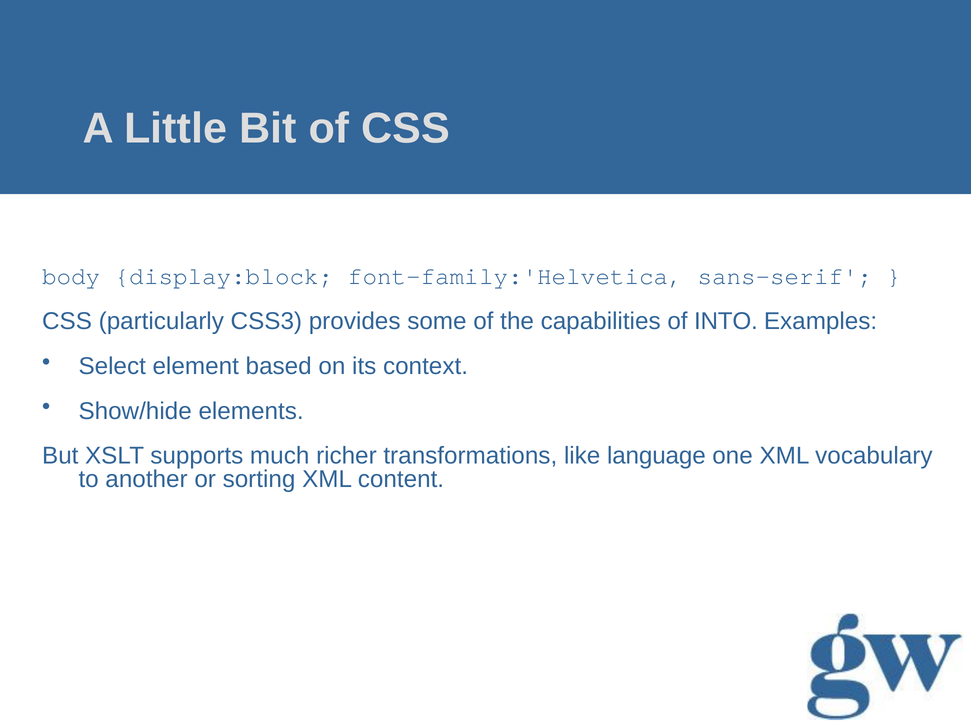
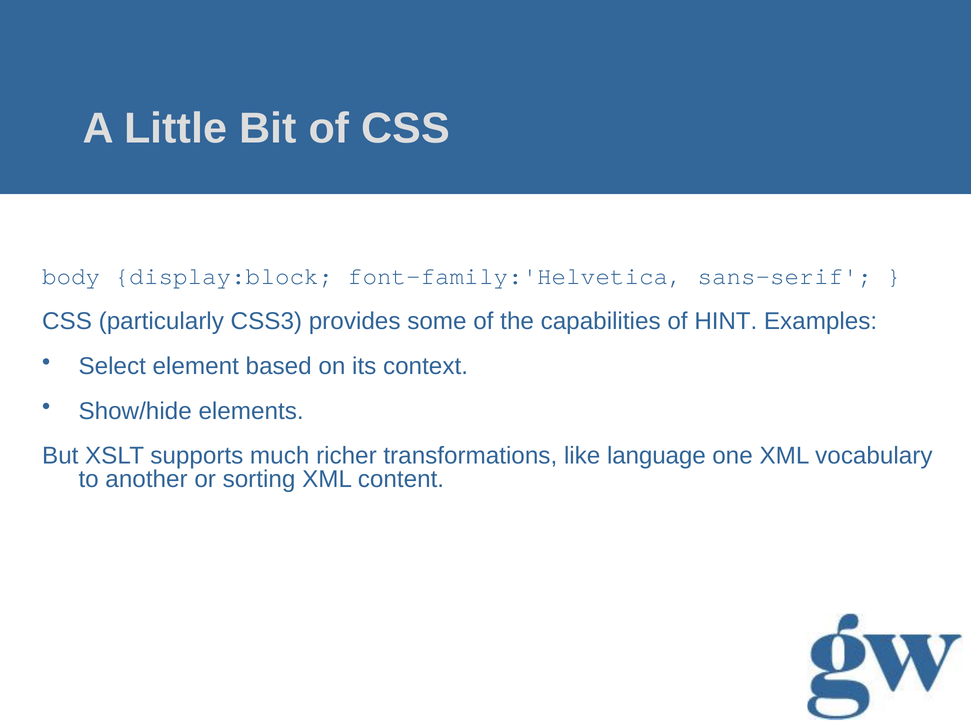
INTO: INTO -> HINT
